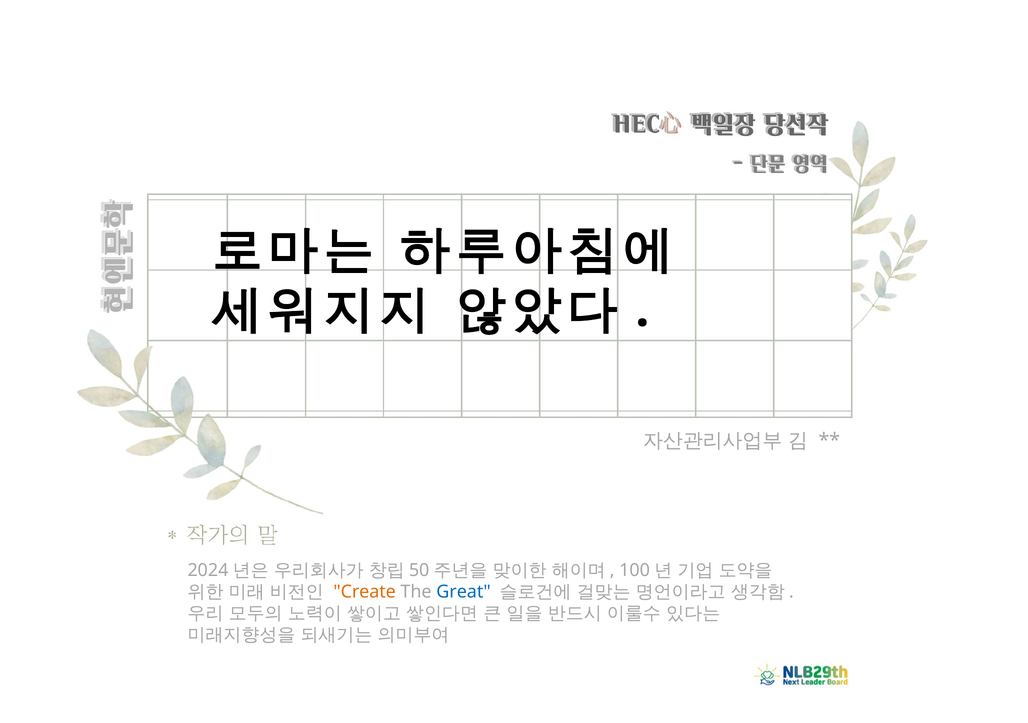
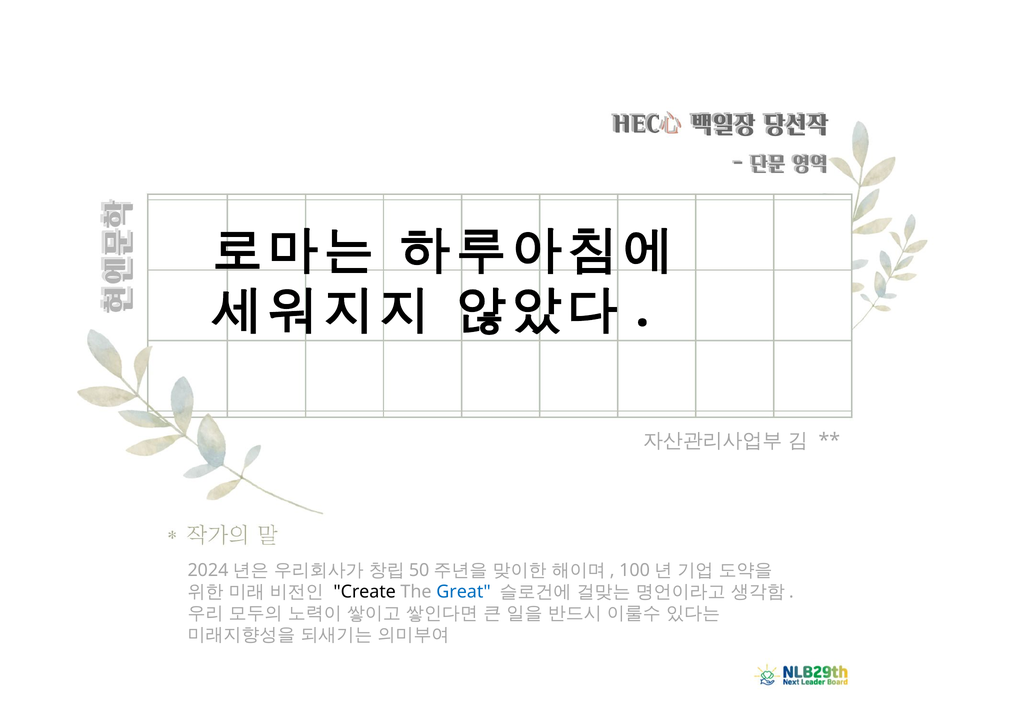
Create colour: orange -> black
